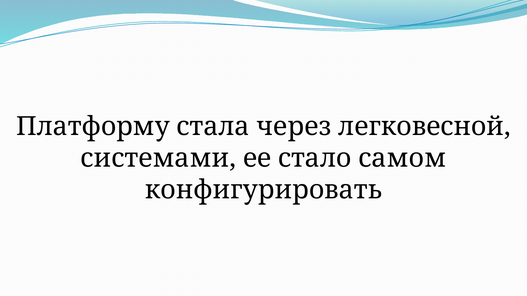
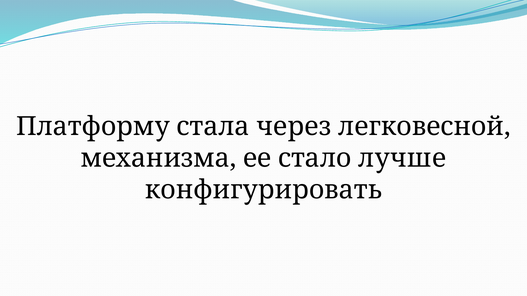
системами: системами -> механизма
самом: самом -> лучше
